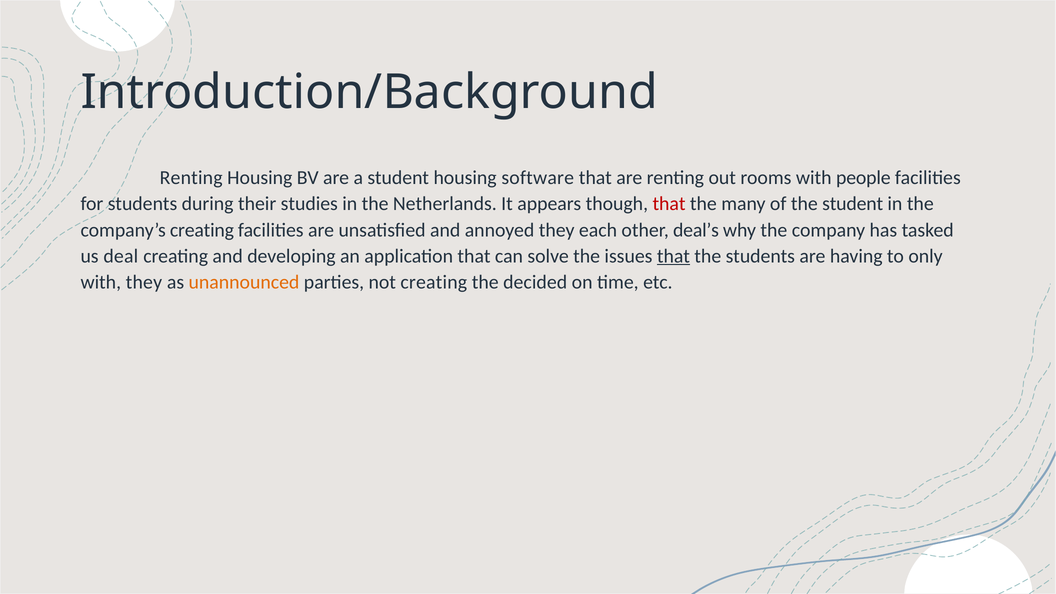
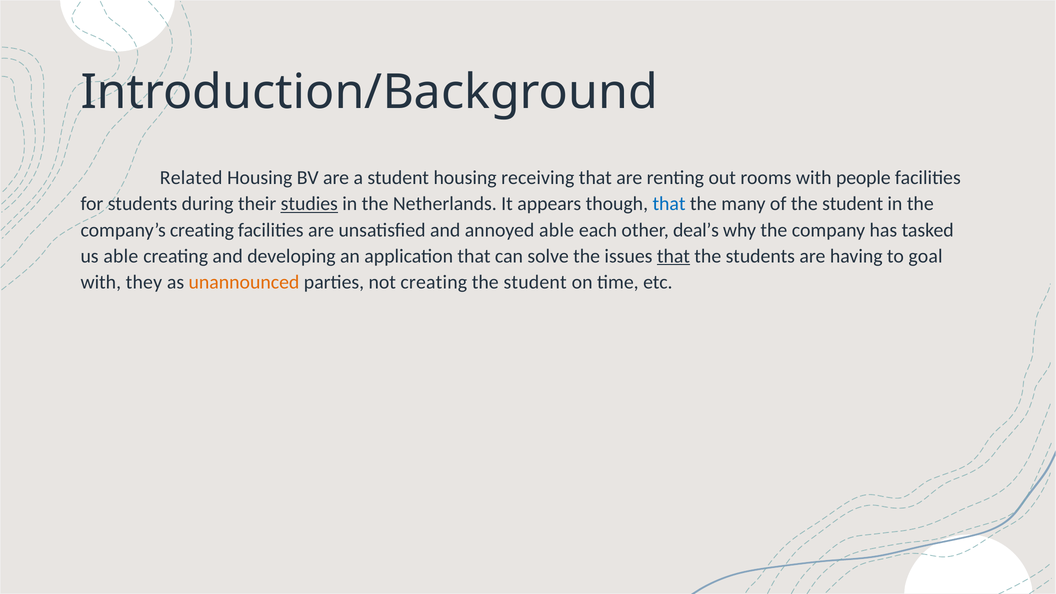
Renting at (191, 178): Renting -> Related
software: software -> receiving
studies underline: none -> present
that at (669, 204) colour: red -> blue
annoyed they: they -> able
us deal: deal -> able
only: only -> goal
decided at (535, 282): decided -> student
